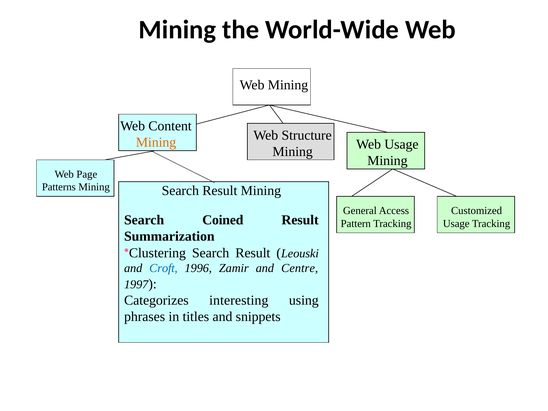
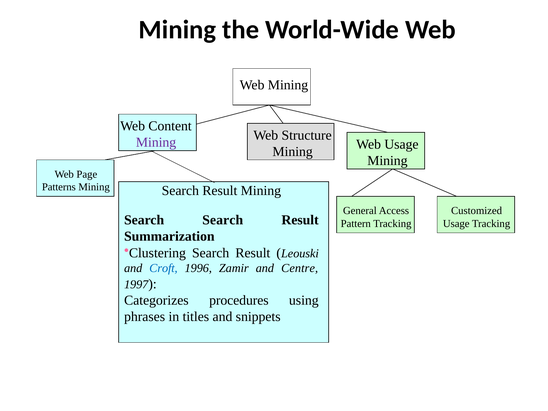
Mining at (156, 142) colour: orange -> purple
Search Coined: Coined -> Search
interesting: interesting -> procedures
